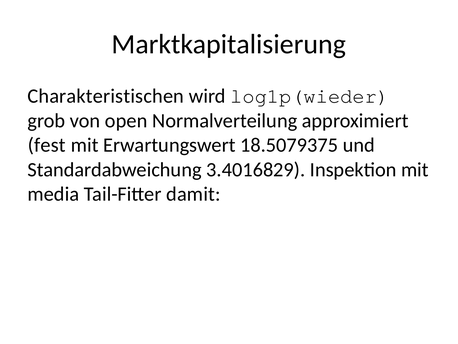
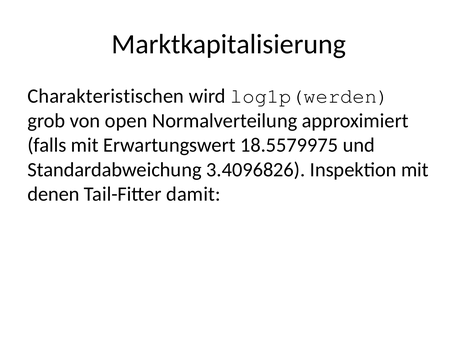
log1p(wieder: log1p(wieder -> log1p(werden
fest: fest -> falls
18.5079375: 18.5079375 -> 18.5579975
3.4016829: 3.4016829 -> 3.4096826
media: media -> denen
